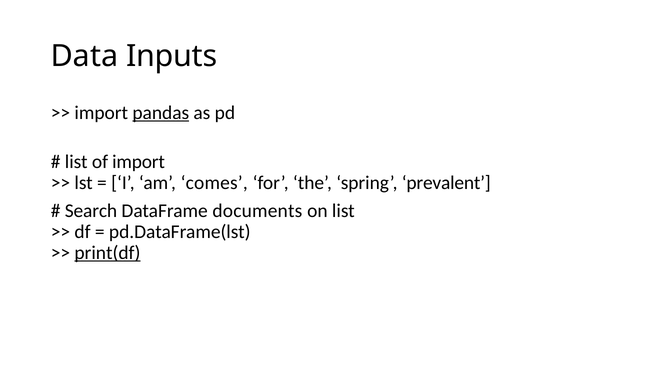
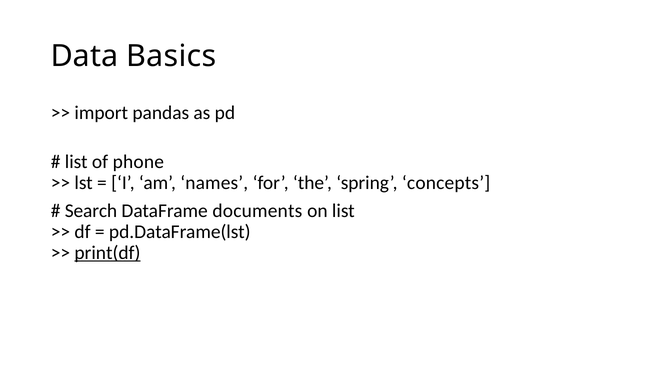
Inputs: Inputs -> Basics
pandas underline: present -> none
of import: import -> phone
comes: comes -> names
prevalent: prevalent -> concepts
